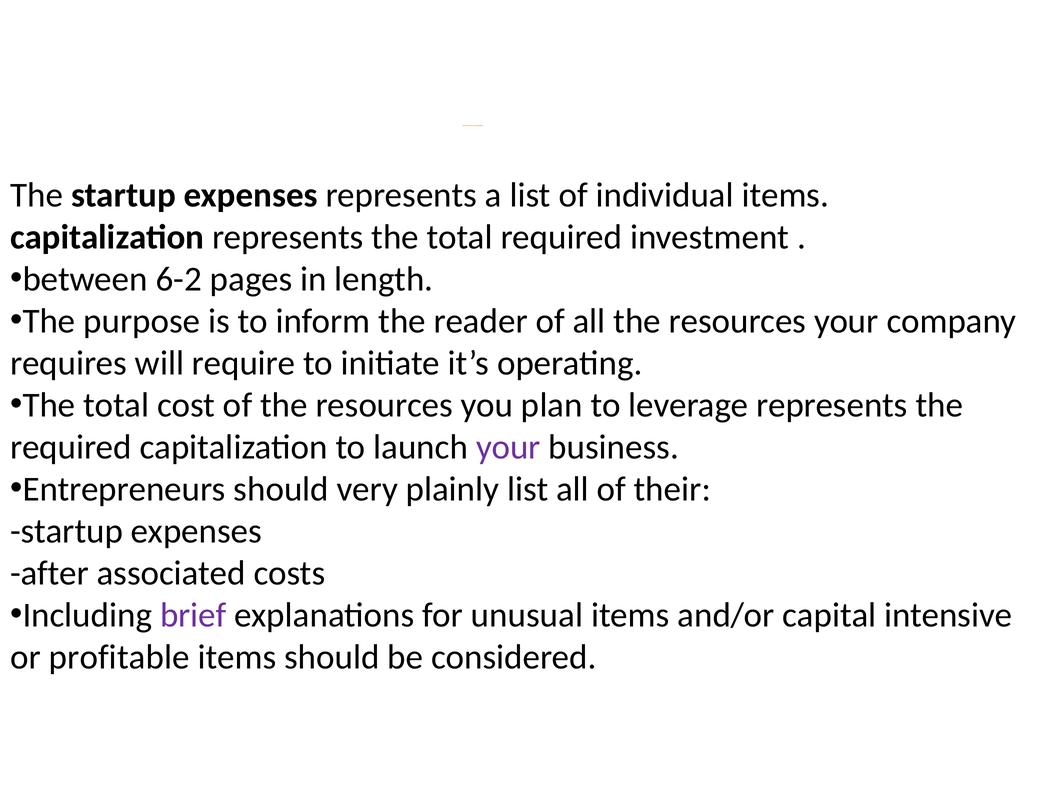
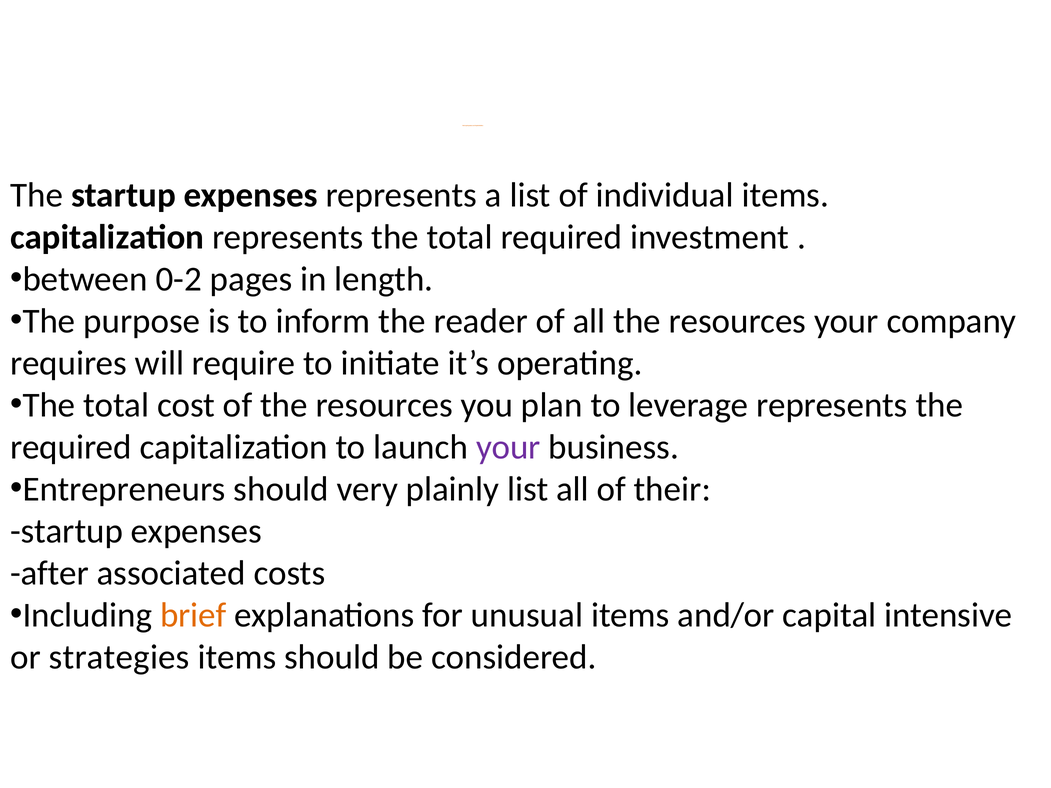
6-2: 6-2 -> 0-2
brief colour: purple -> orange
profitable: profitable -> strategies
